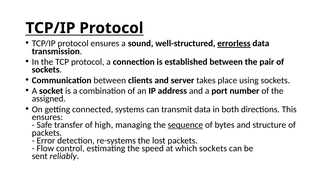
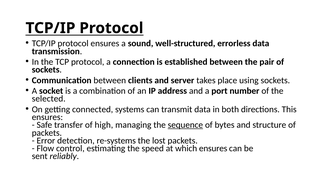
errorless underline: present -> none
assigned: assigned -> selected
which sockets: sockets -> ensures
